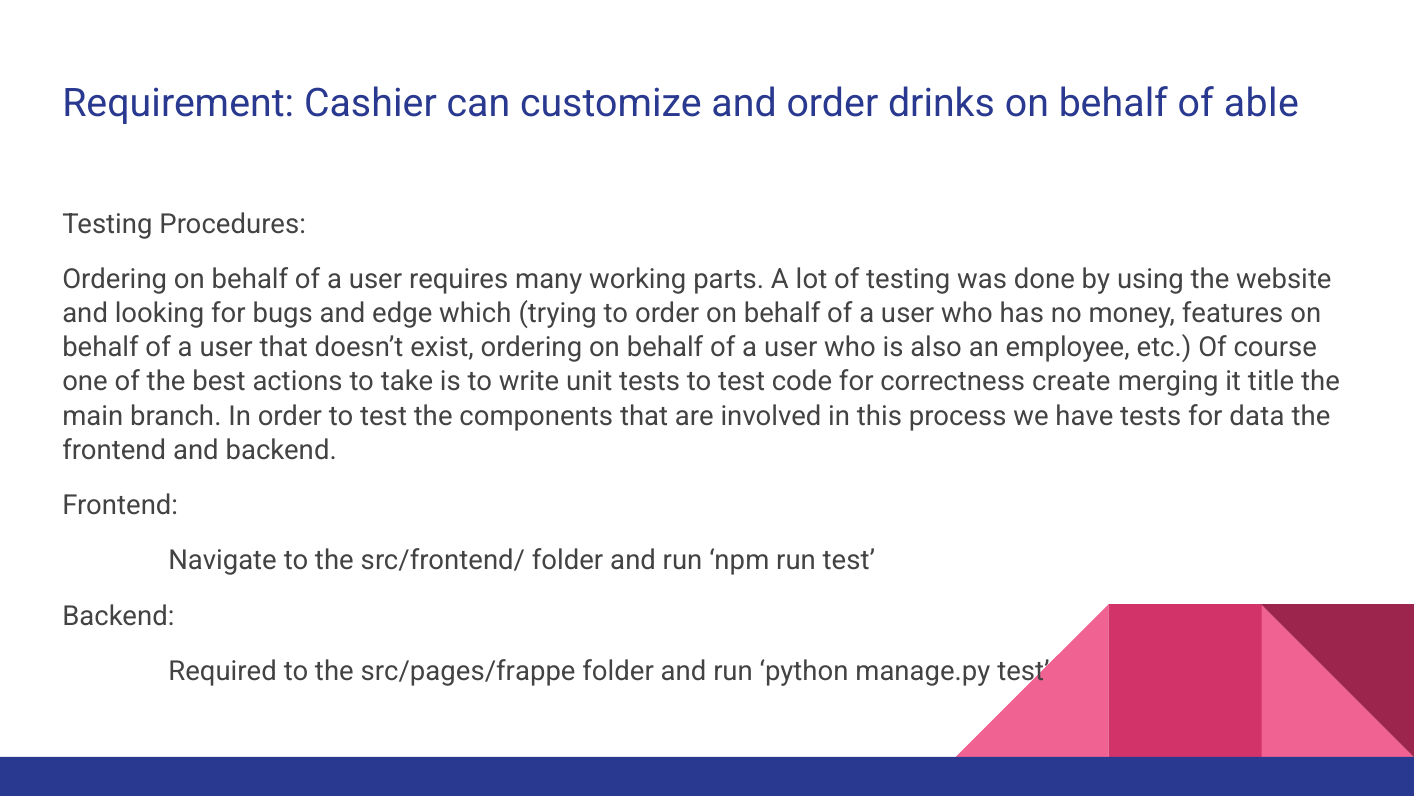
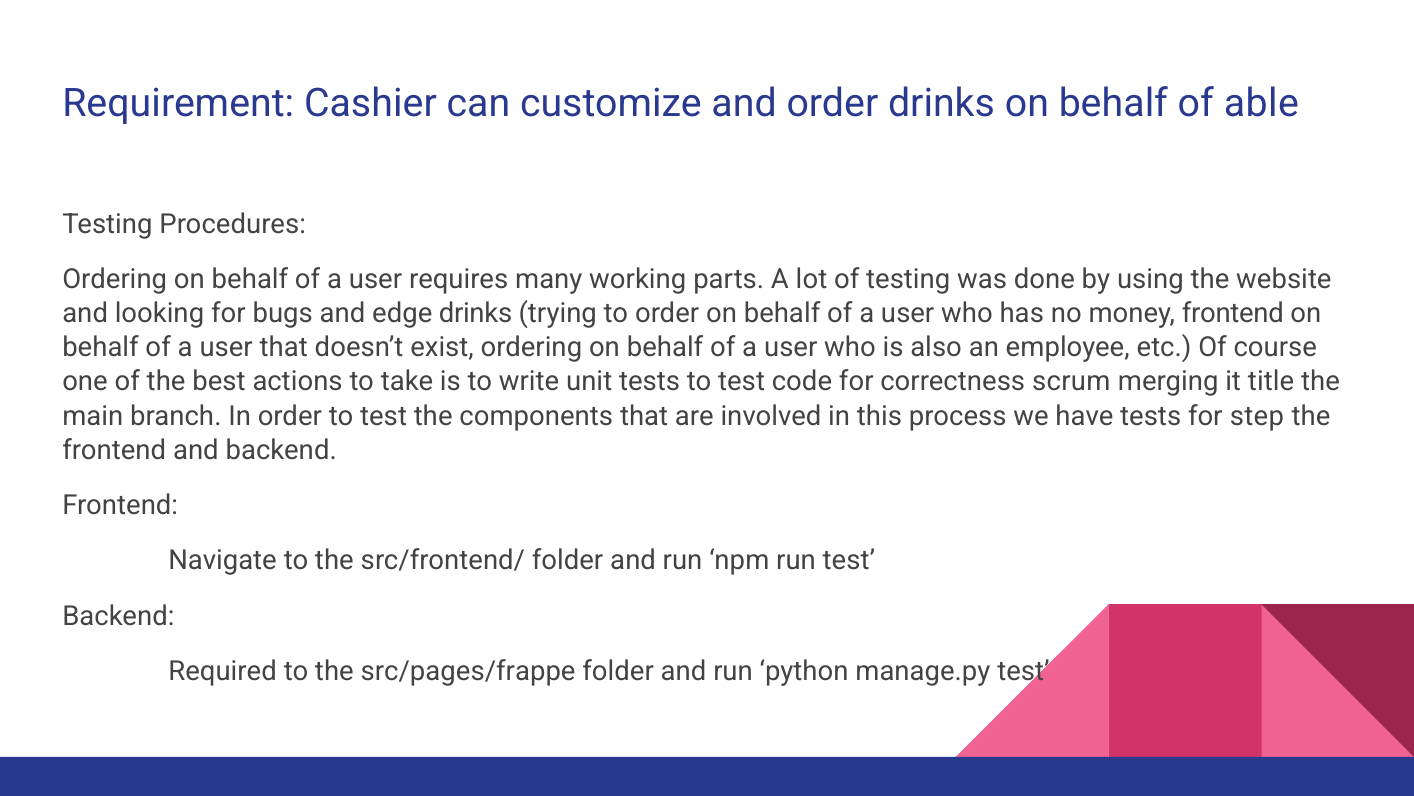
edge which: which -> drinks
money features: features -> frontend
create: create -> scrum
data: data -> step
